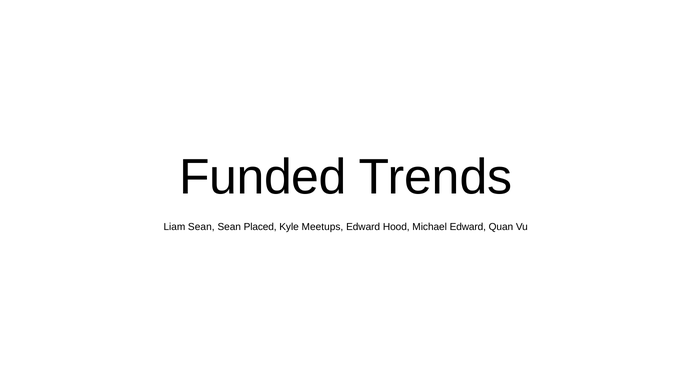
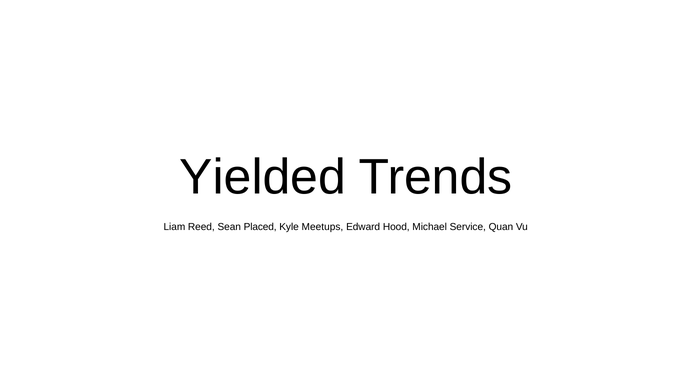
Funded: Funded -> Yielded
Liam Sean: Sean -> Reed
Michael Edward: Edward -> Service
